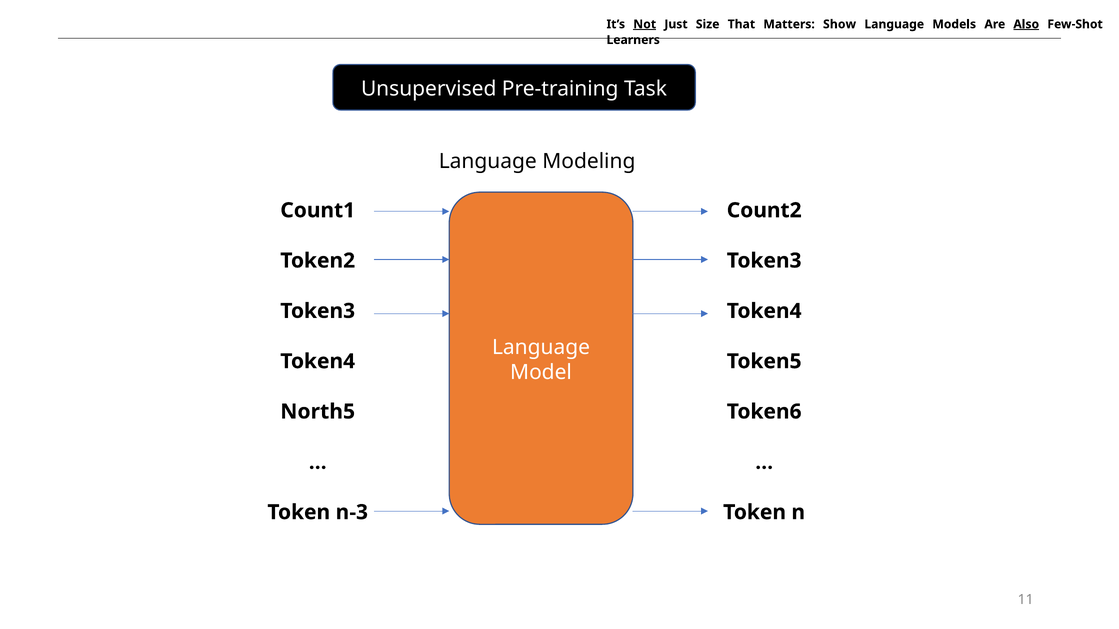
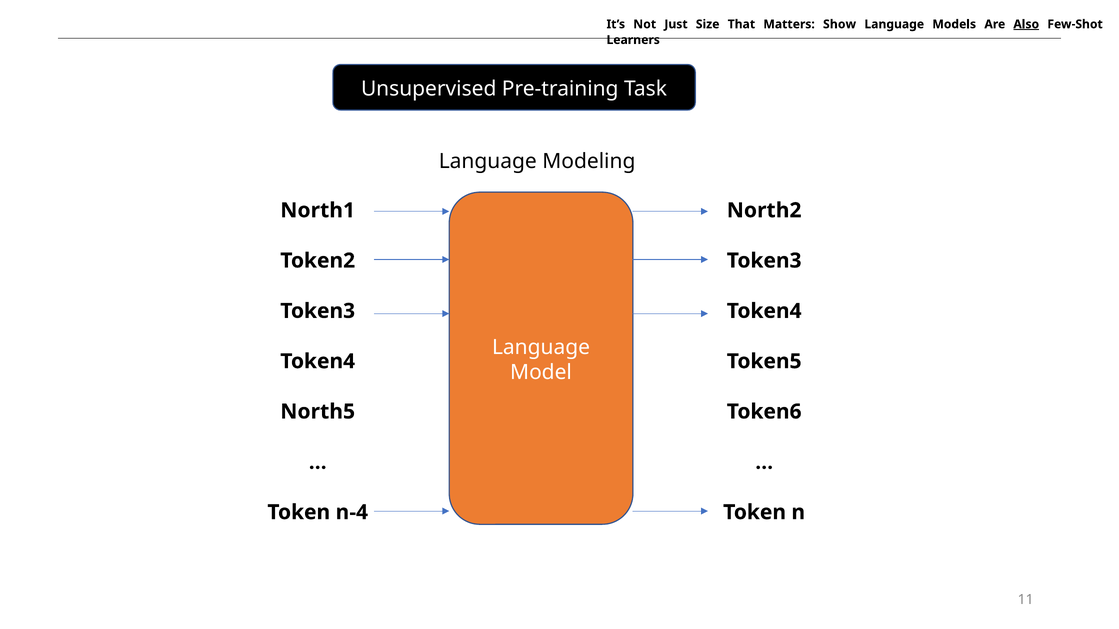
Not underline: present -> none
Count1: Count1 -> North1
Count2: Count2 -> North2
n-3: n-3 -> n-4
